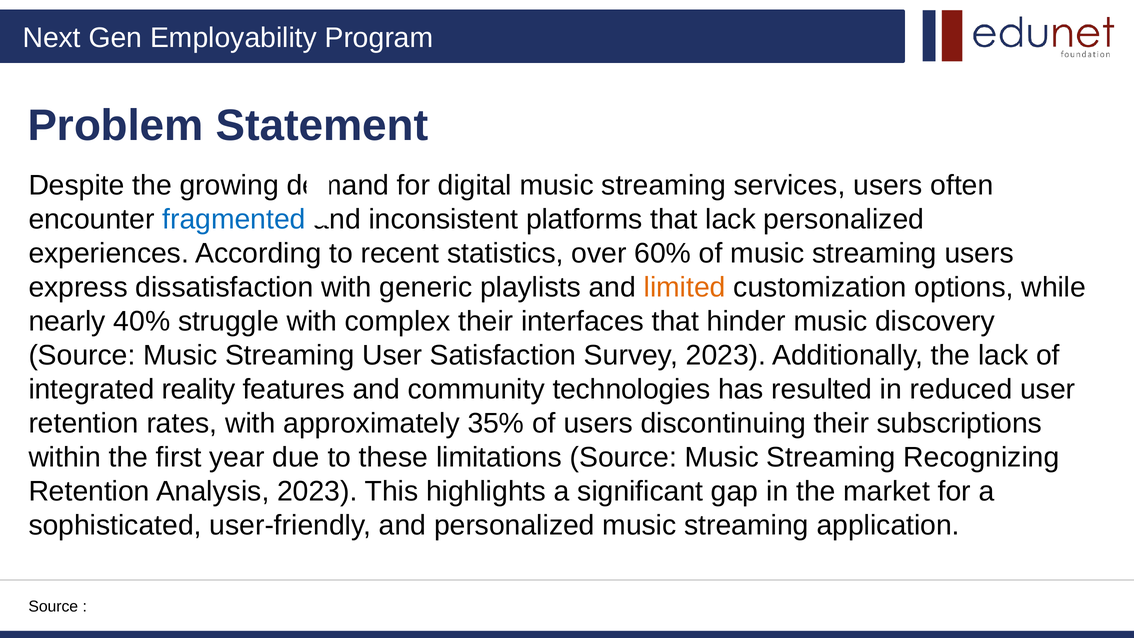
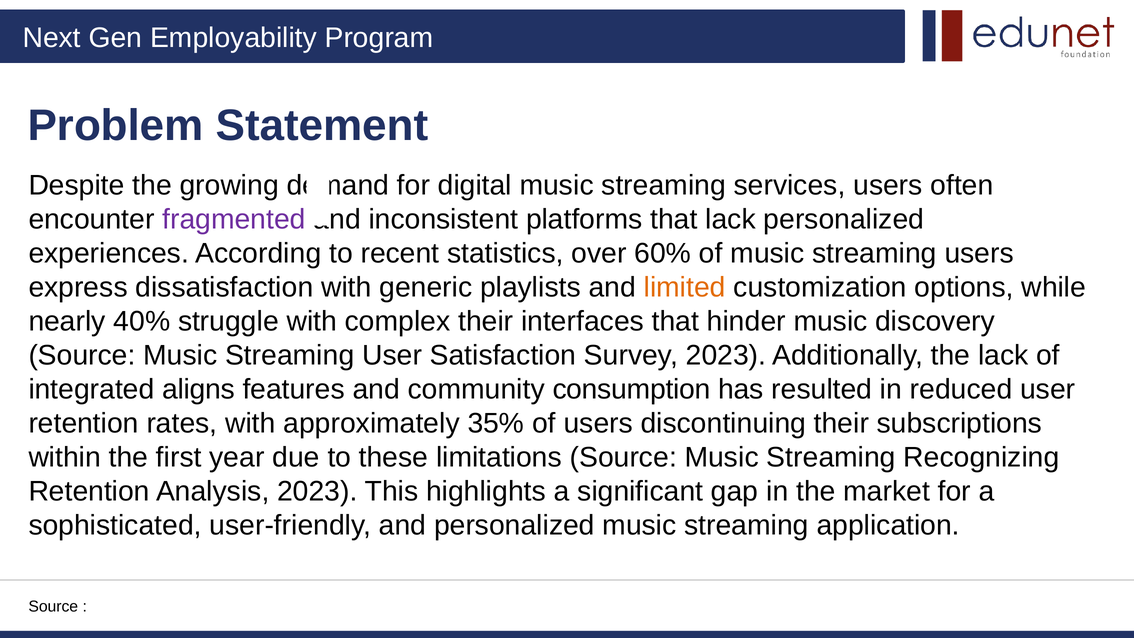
fragmented colour: blue -> purple
reality: reality -> aligns
technologies: technologies -> consumption
